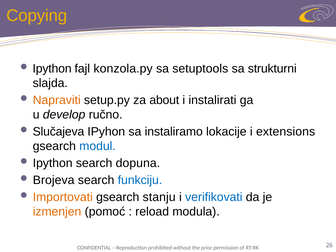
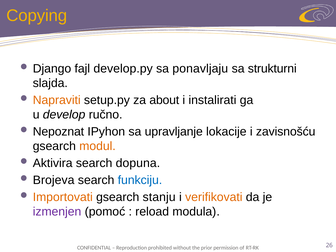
Ipython at (52, 69): Ipython -> Django
konzola.py: konzola.py -> develop.py
setuptools: setuptools -> ponavljaju
Slučajeva: Slučajeva -> Nepoznat
instaliramo: instaliramo -> upravljanje
extensions: extensions -> zavisnošću
modul colour: blue -> orange
Ipython at (53, 163): Ipython -> Aktivira
verifikovati colour: blue -> orange
izmenjen colour: orange -> purple
